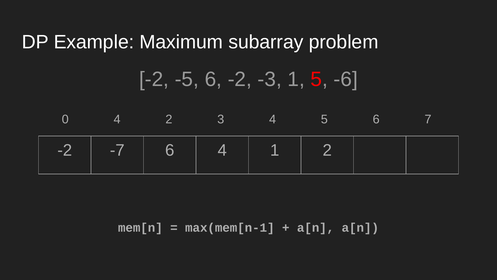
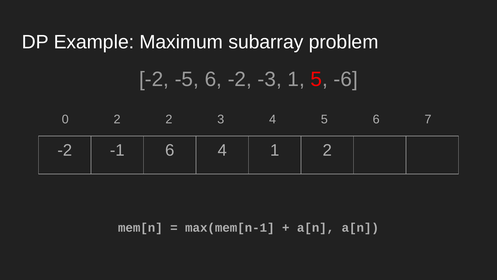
0 4: 4 -> 2
-7: -7 -> -1
